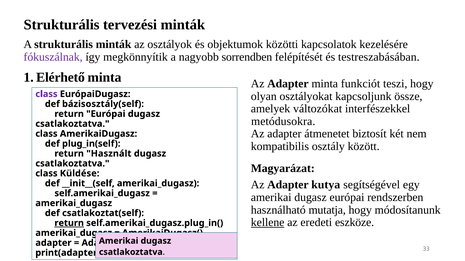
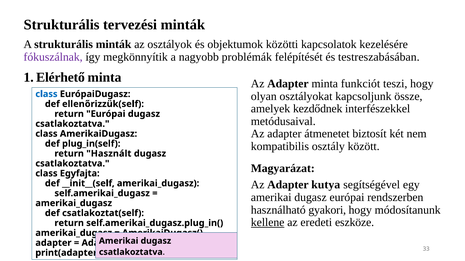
sorrendben: sorrendben -> problémák
class at (46, 94) colour: purple -> blue
bázisosztály(self: bázisosztály(self -> ellenőrizzük(self
változókat: változókat -> kezdődnek
metódusokra: metódusokra -> metódusaival
Küldése: Küldése -> Egyfajta
mutatja: mutatja -> gyakori
return at (69, 223) underline: present -> none
